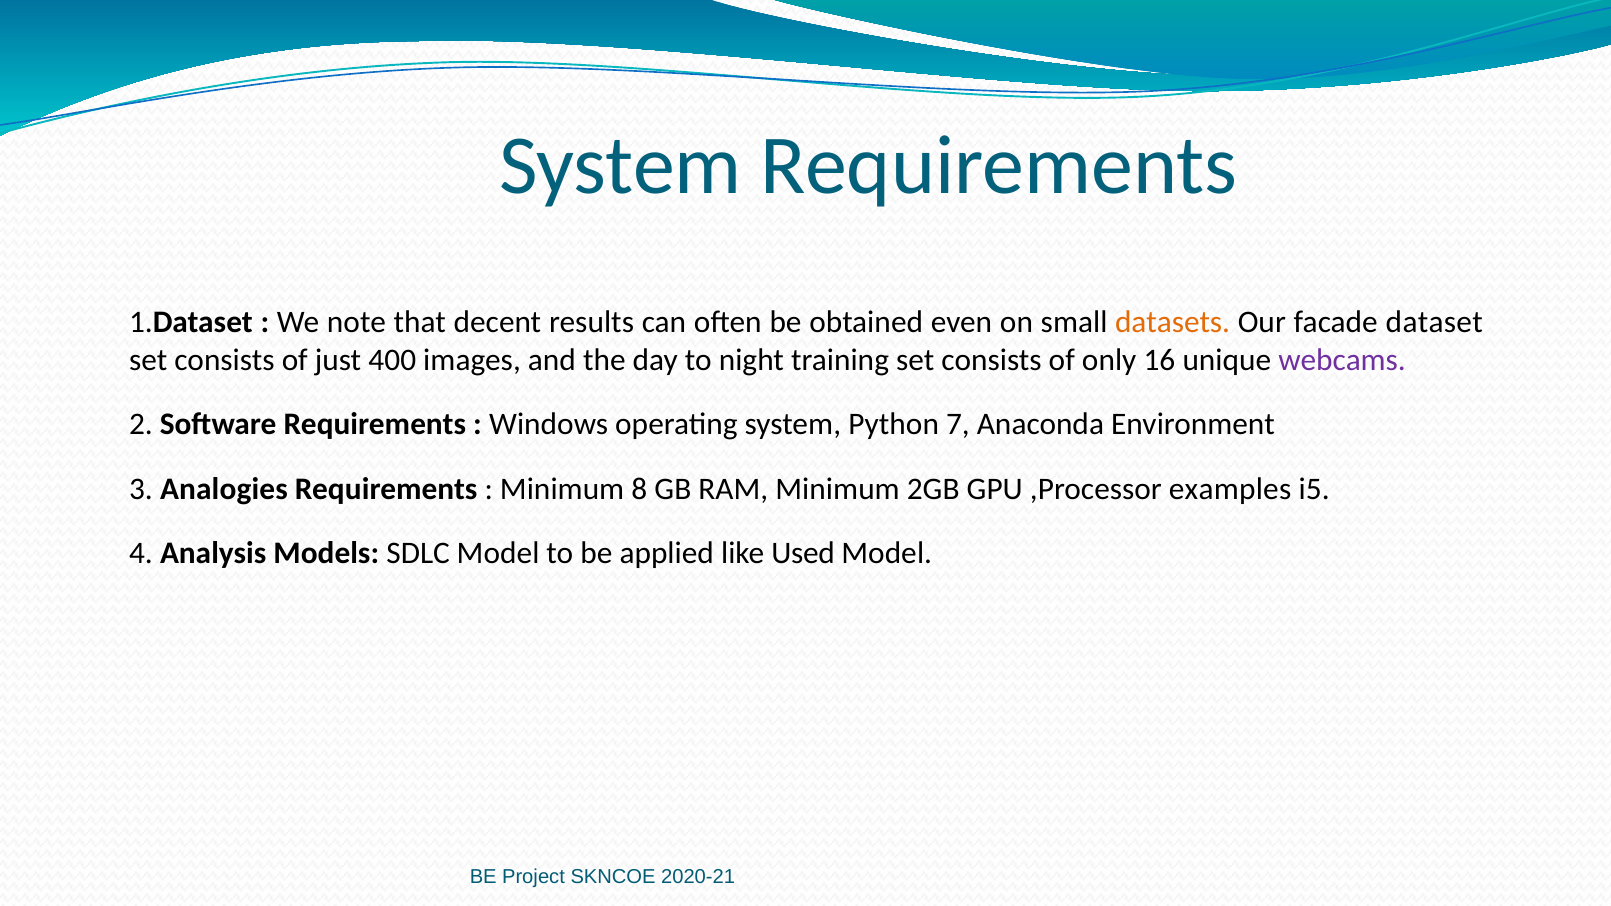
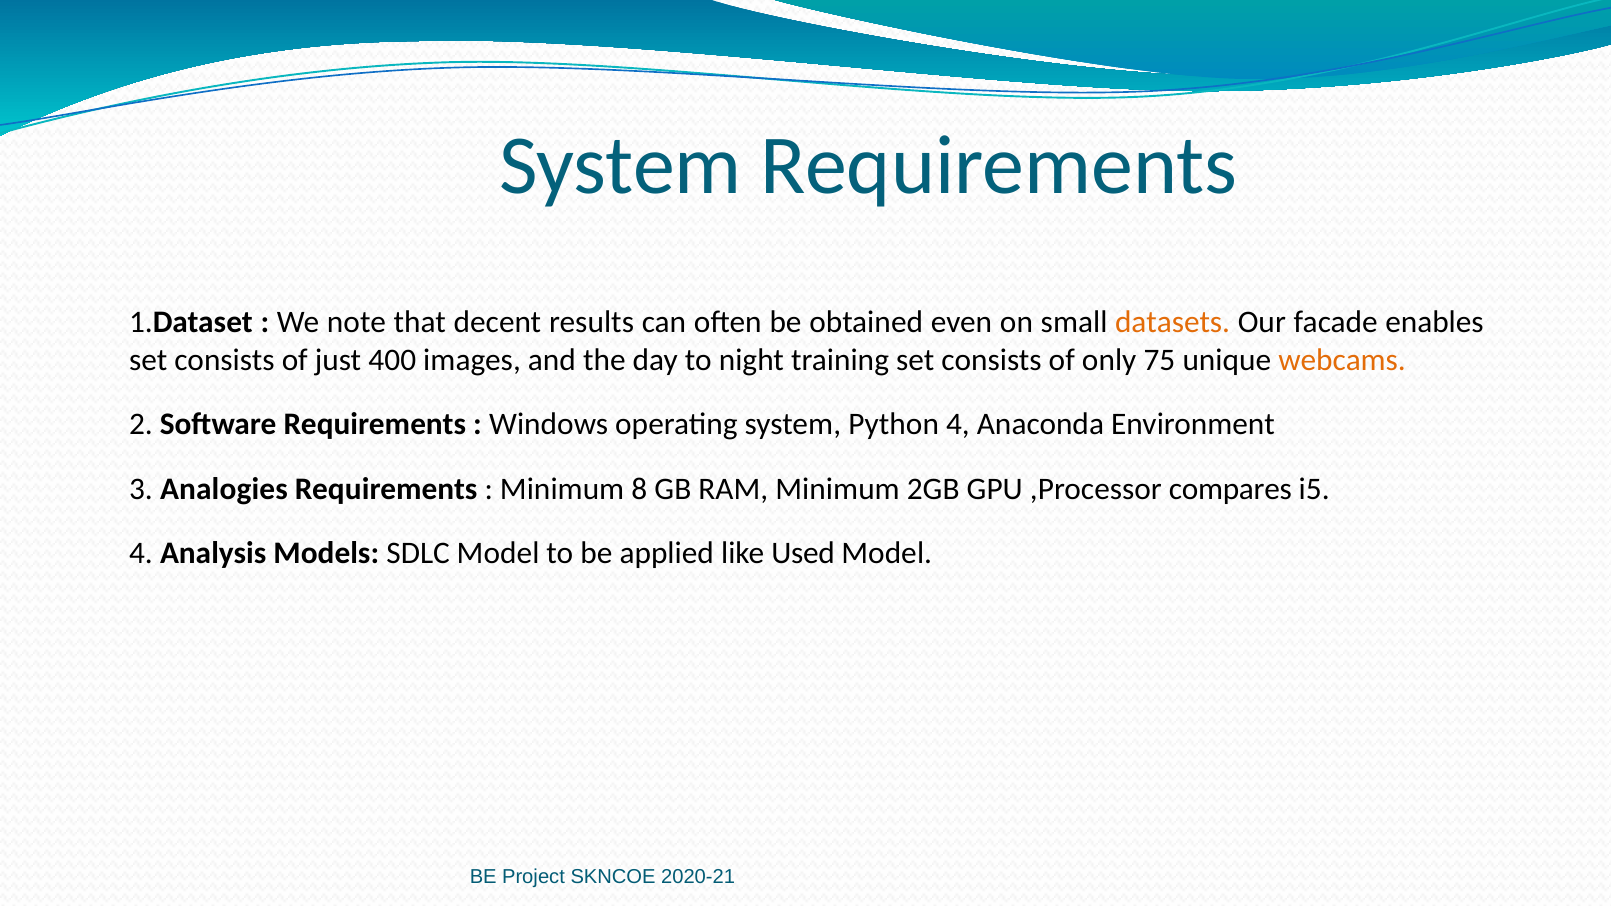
dataset: dataset -> enables
16: 16 -> 75
webcams colour: purple -> orange
Python 7: 7 -> 4
examples: examples -> compares
